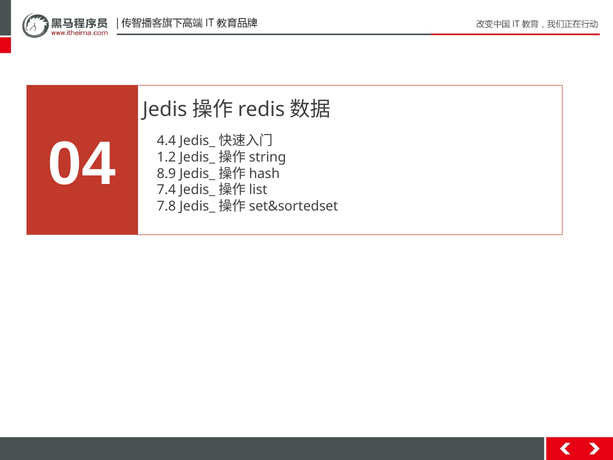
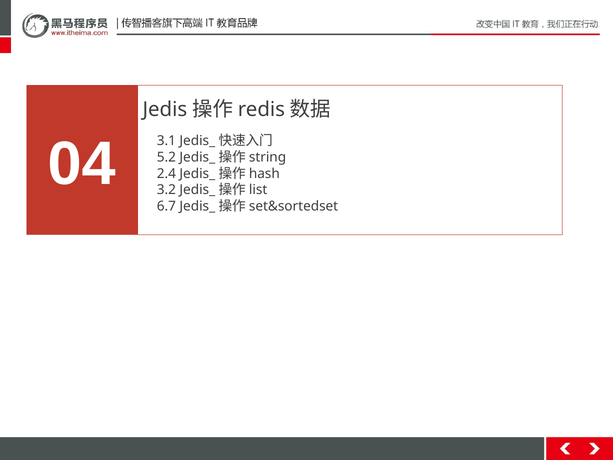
4.4: 4.4 -> 3.1
1.2: 1.2 -> 5.2
8.9: 8.9 -> 2.4
7.4: 7.4 -> 3.2
7.8: 7.8 -> 6.7
